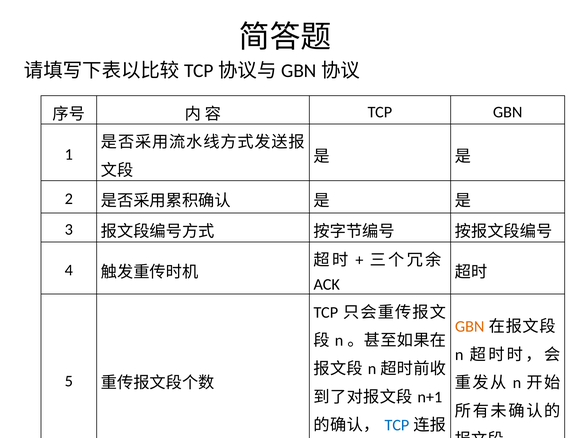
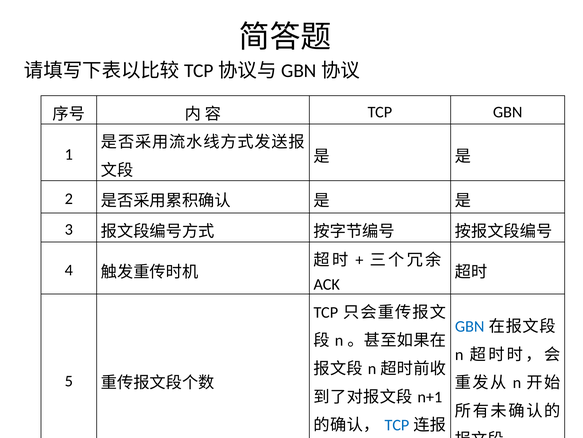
GBN at (470, 326) colour: orange -> blue
